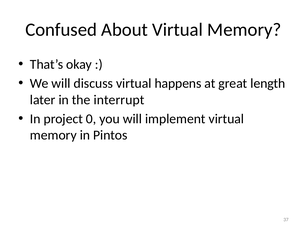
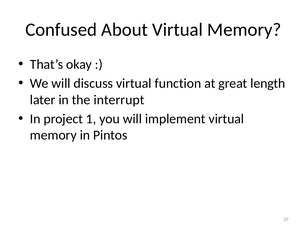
happens: happens -> function
0: 0 -> 1
